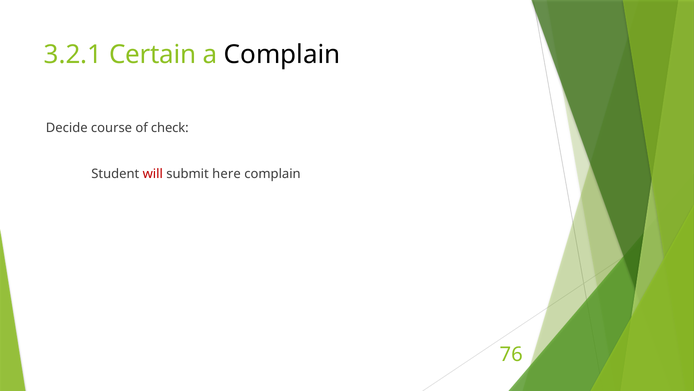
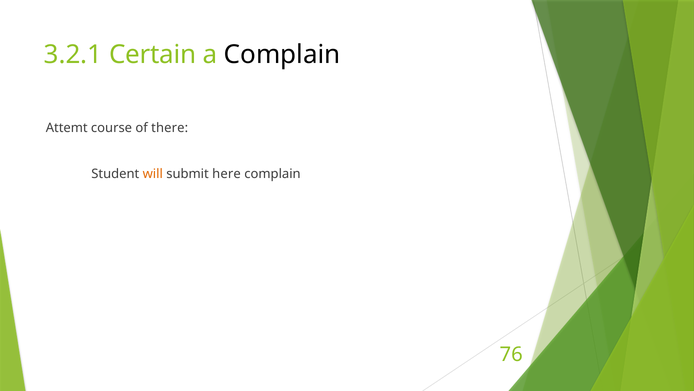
Decide: Decide -> Attemt
check: check -> there
will colour: red -> orange
